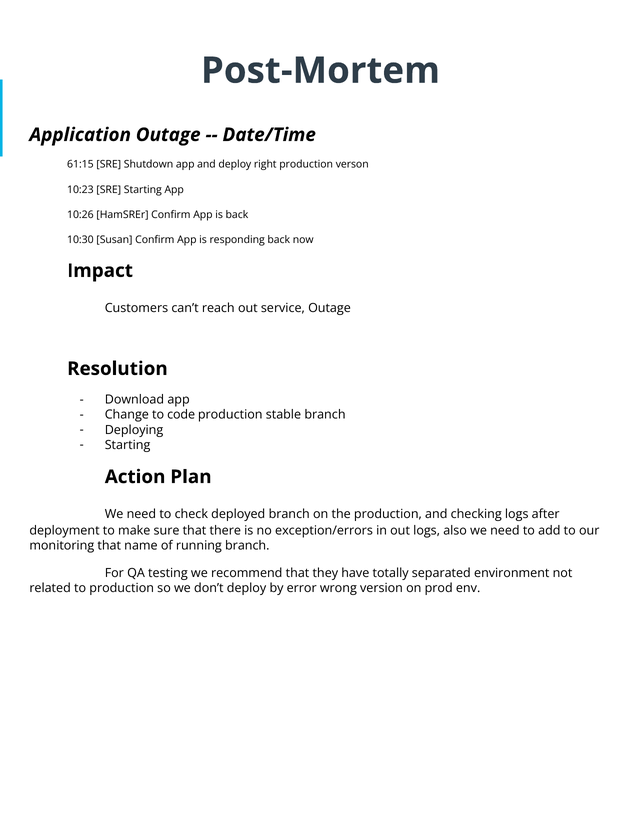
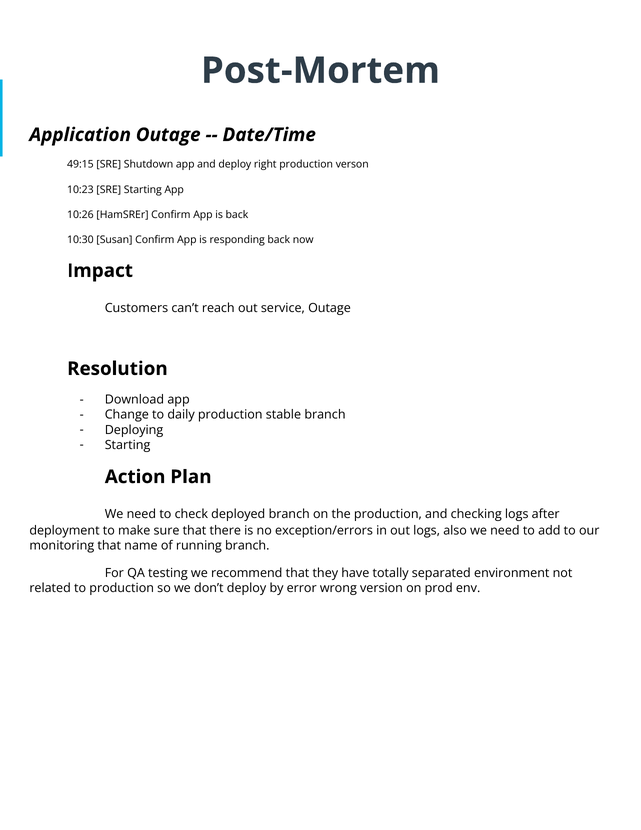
61:15: 61:15 -> 49:15
code: code -> daily
